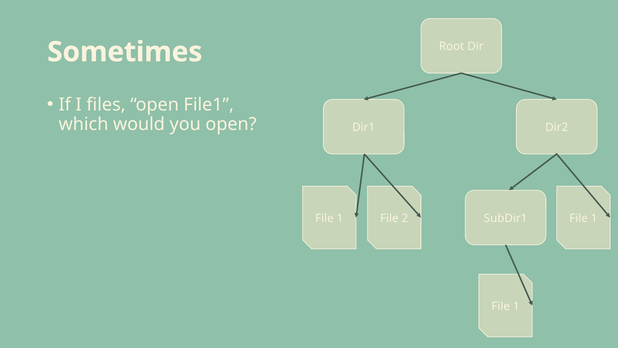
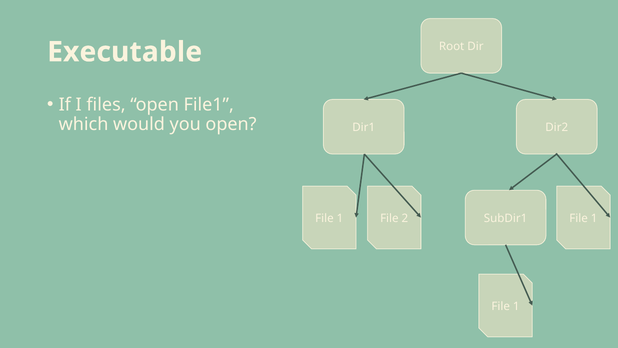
Sometimes: Sometimes -> Executable
